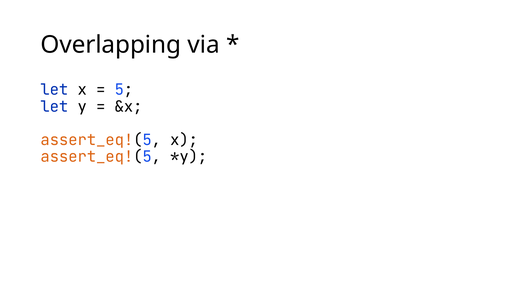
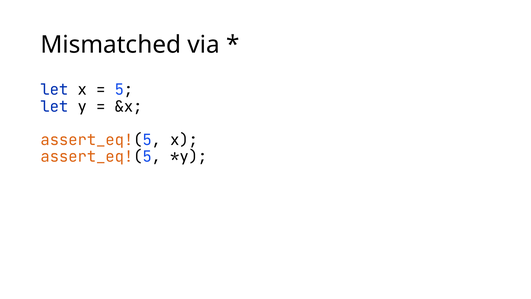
Overlapping: Overlapping -> Mismatched
